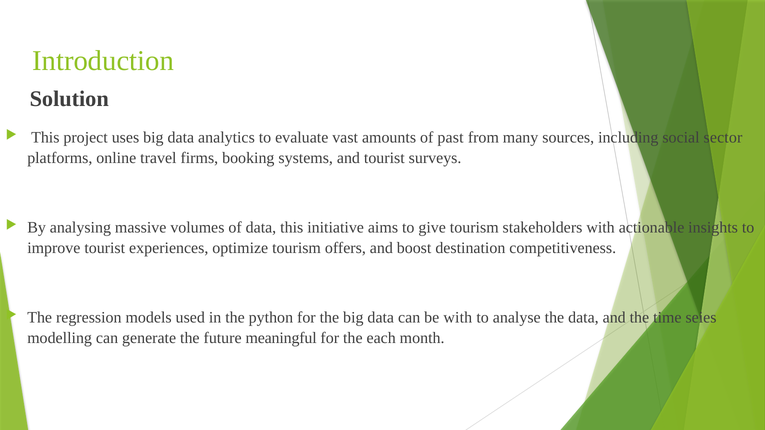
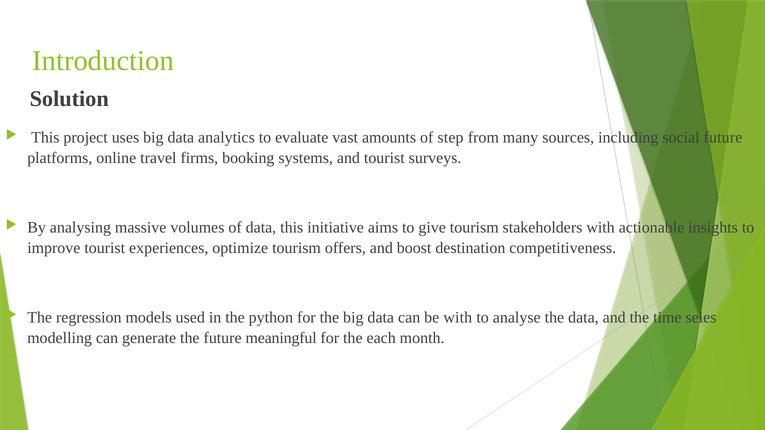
past: past -> step
social sector: sector -> future
